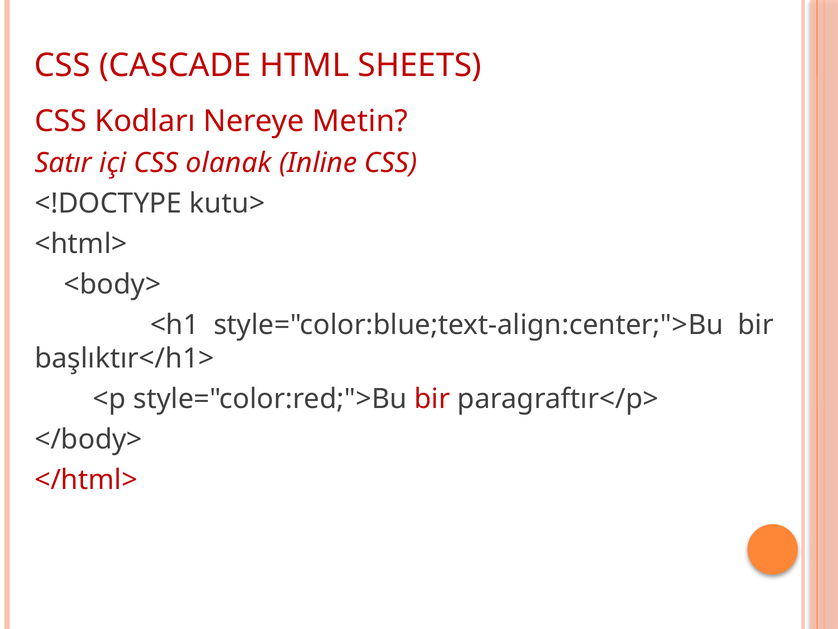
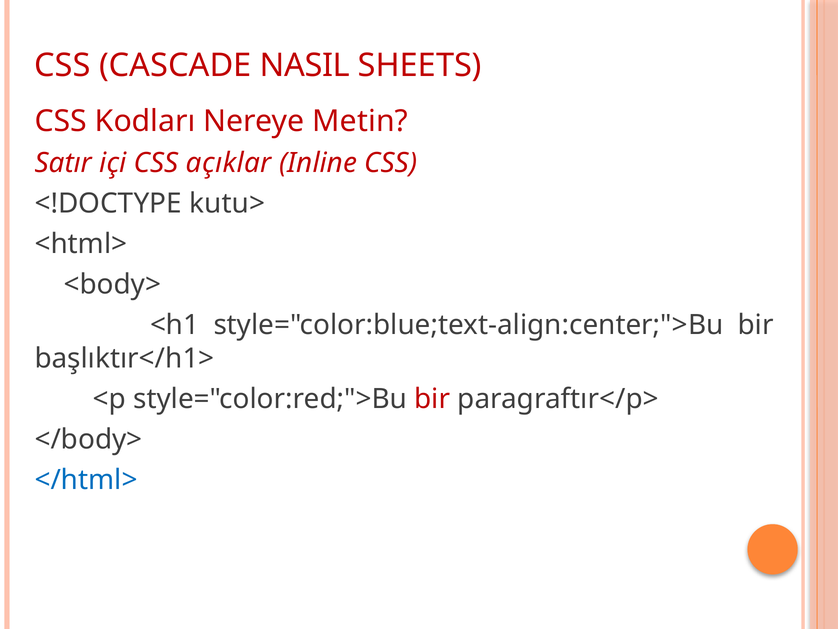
HTML: HTML -> NASIL
olanak: olanak -> açıklar
</html> colour: red -> blue
